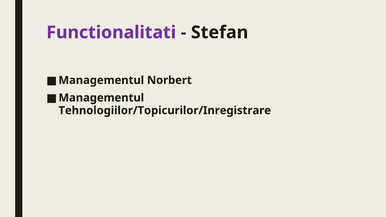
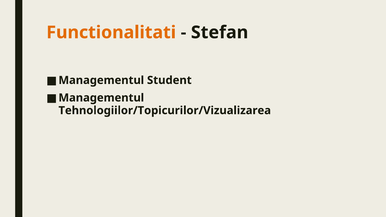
Functionalitati colour: purple -> orange
Norbert: Norbert -> Student
Tehnologiilor/Topicurilor/Inregistrare: Tehnologiilor/Topicurilor/Inregistrare -> Tehnologiilor/Topicurilor/Vizualizarea
